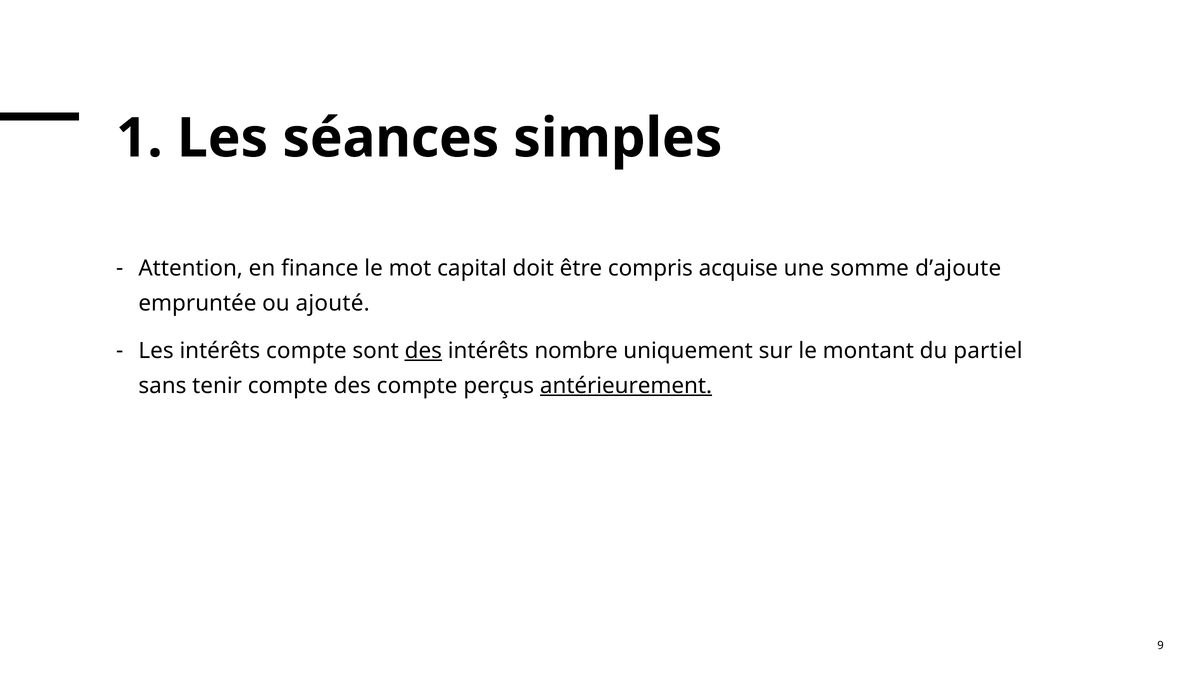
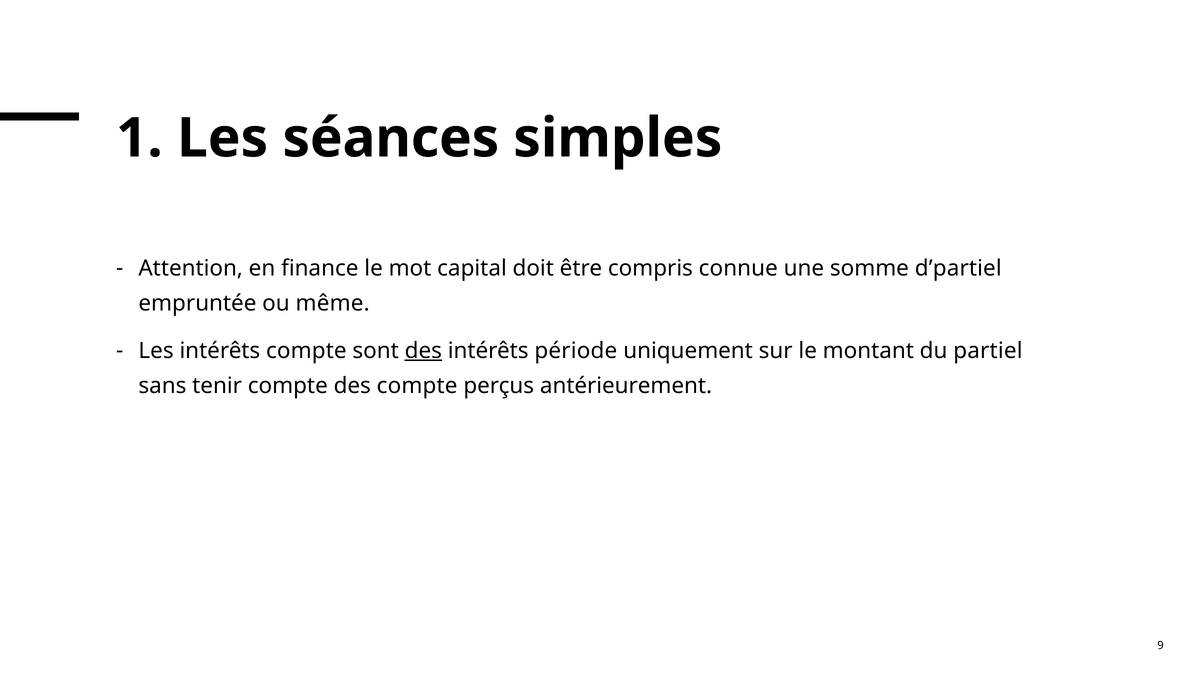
acquise: acquise -> connue
d’ajoute: d’ajoute -> d’partiel
ajouté: ajouté -> même
nombre: nombre -> période
antérieurement underline: present -> none
